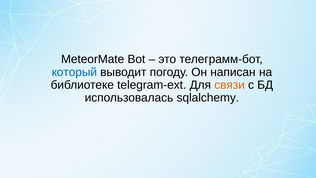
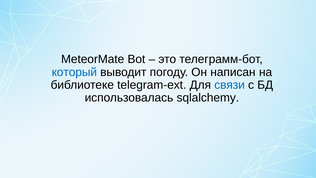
связи colour: orange -> blue
